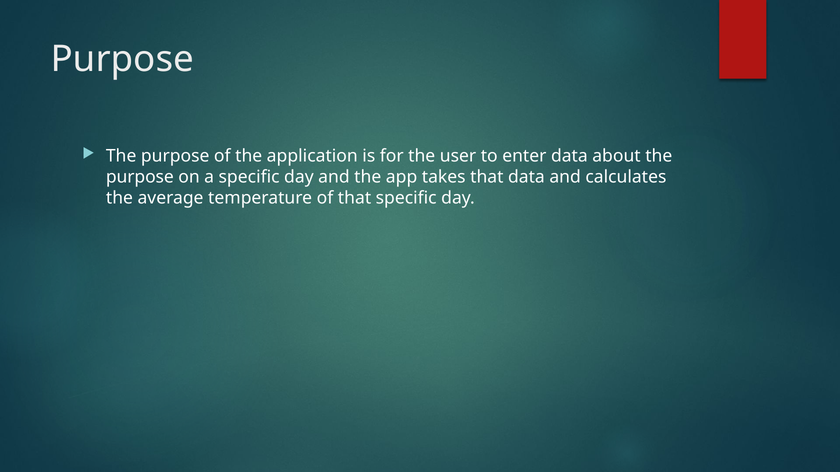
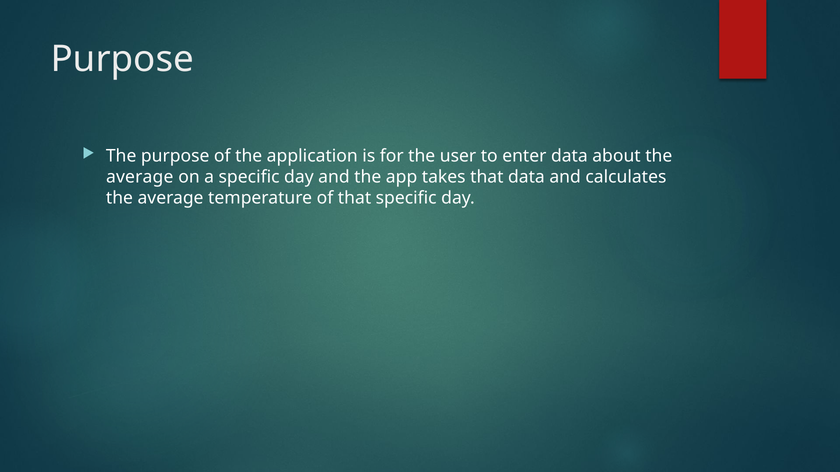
purpose at (140, 177): purpose -> average
